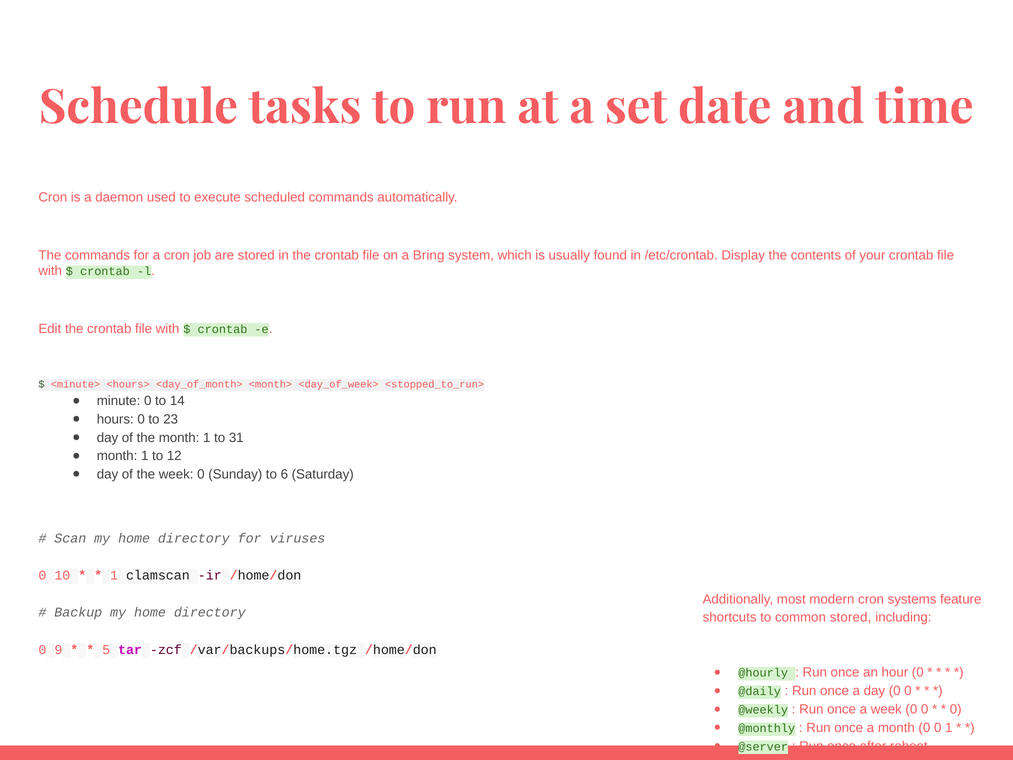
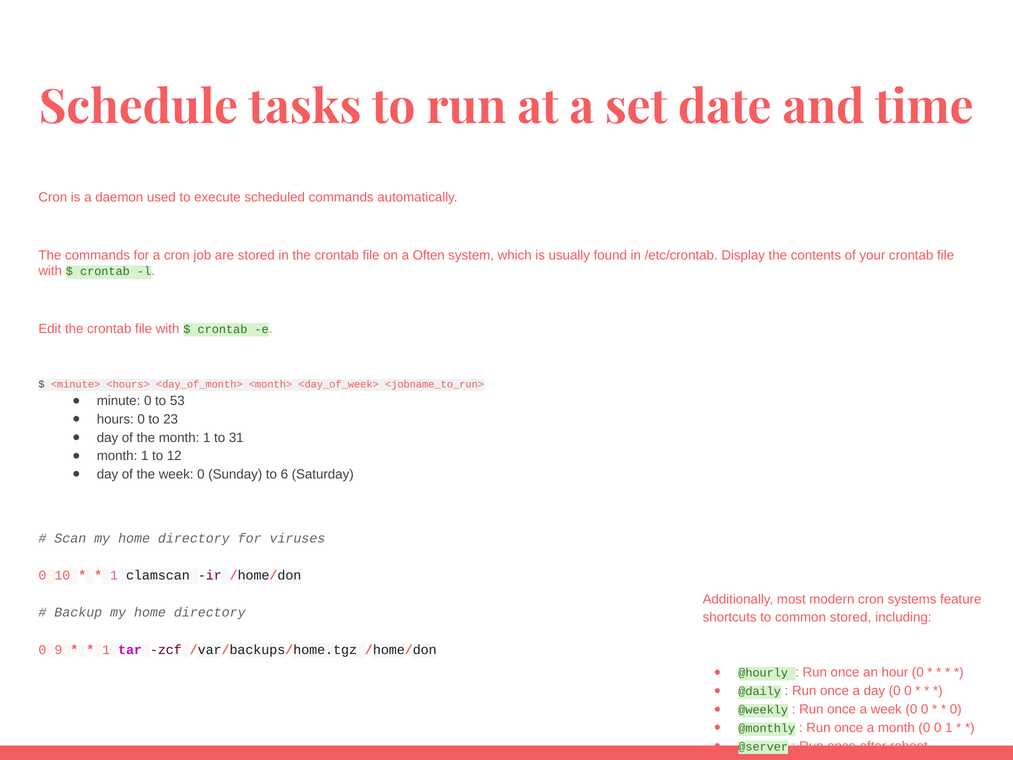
Bring: Bring -> Often
<stopped_to_run>: <stopped_to_run> -> <jobname_to_run>
14: 14 -> 53
5 at (106, 649): 5 -> 1
